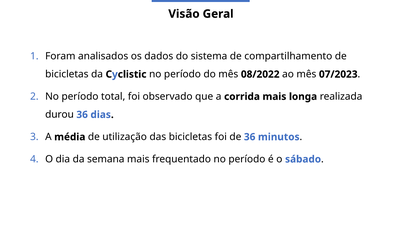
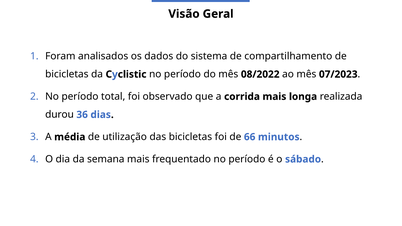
de 36: 36 -> 66
